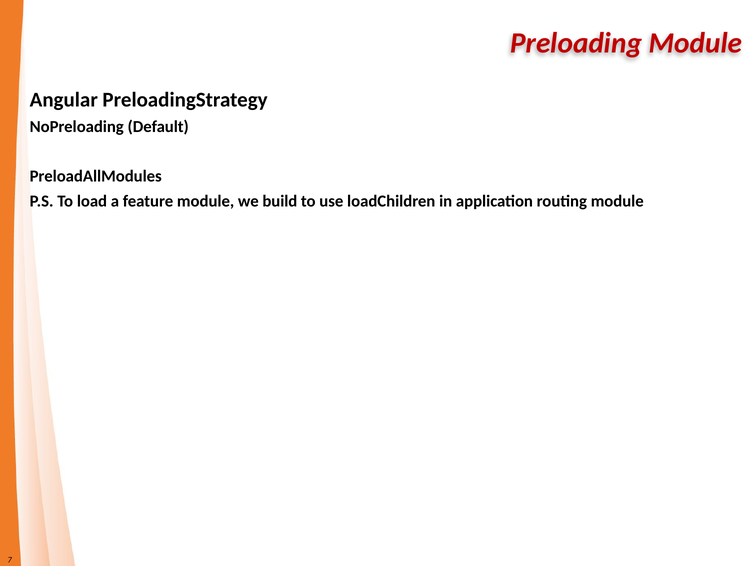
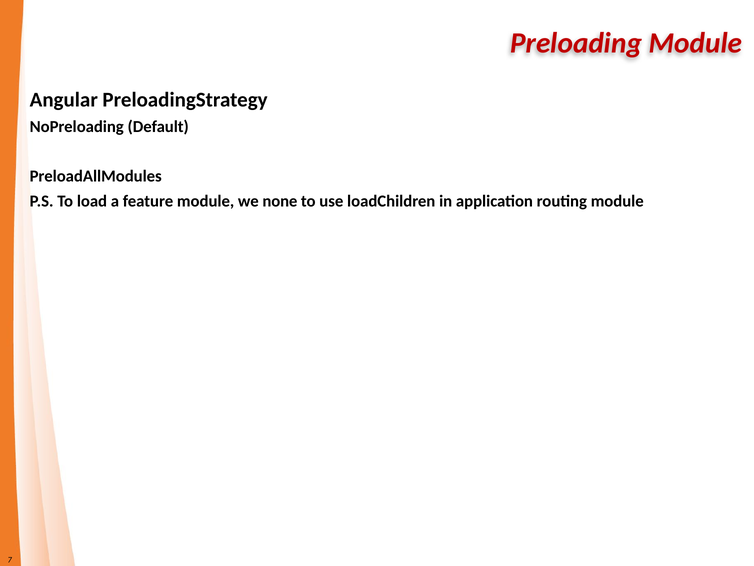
build: build -> none
